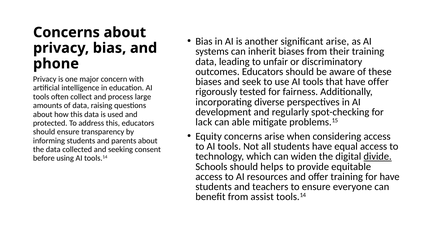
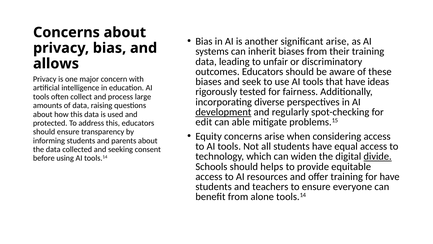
phone: phone -> allows
have offer: offer -> ideas
development underline: none -> present
lack: lack -> edit
assist: assist -> alone
